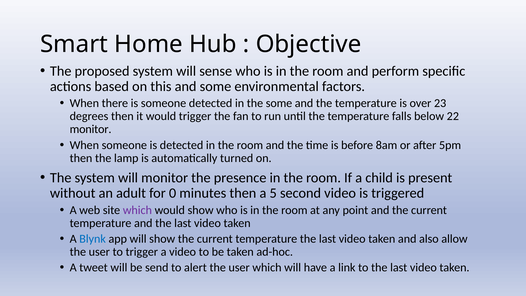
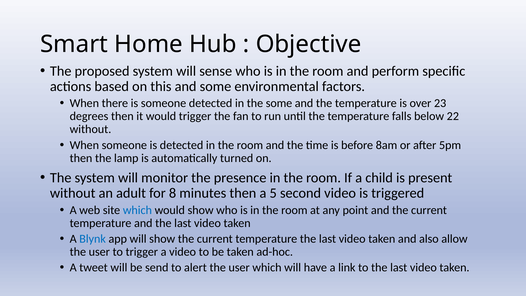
monitor at (91, 129): monitor -> without
0: 0 -> 8
which at (137, 210) colour: purple -> blue
